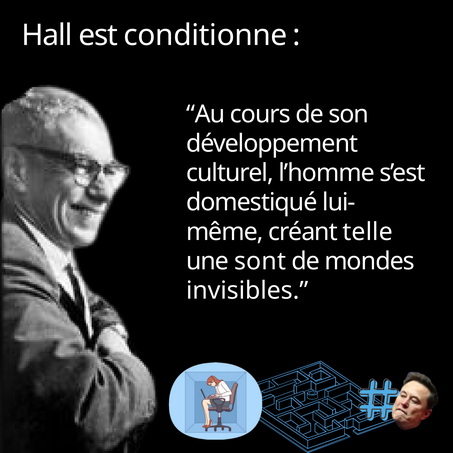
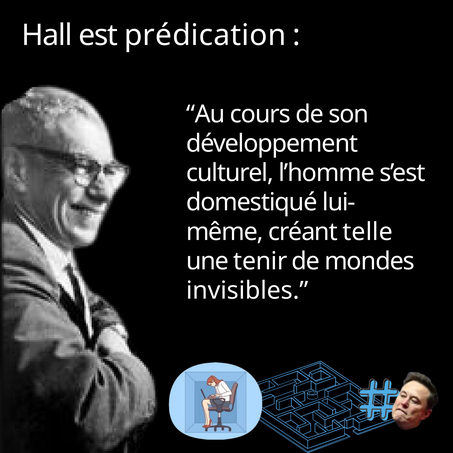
conditionne: conditionne -> prédication
sont: sont -> tenir
